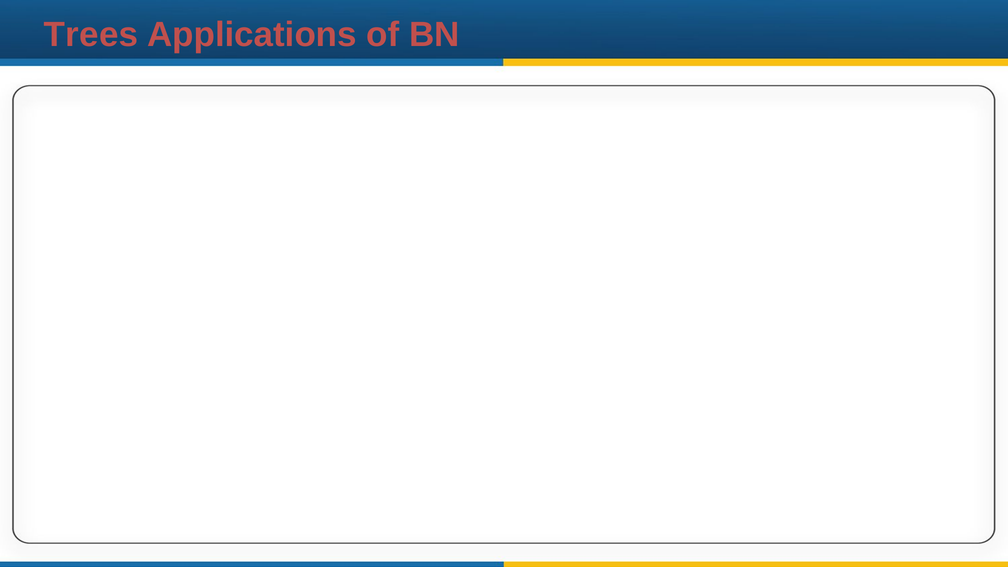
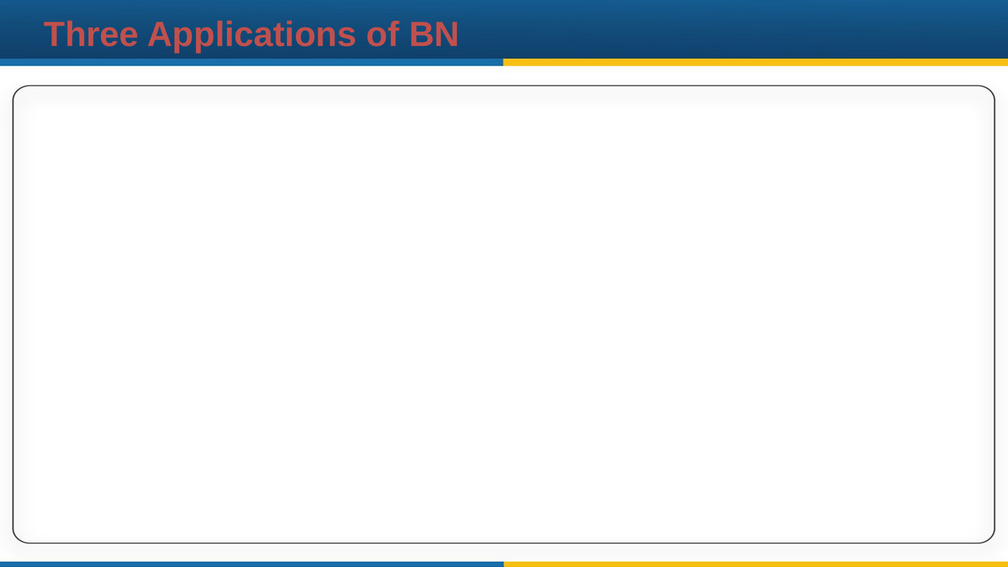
Trees: Trees -> Three
